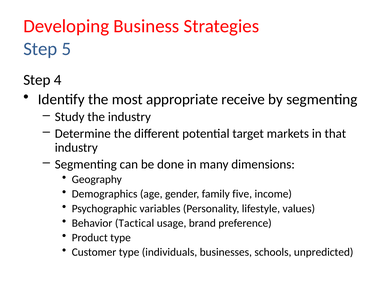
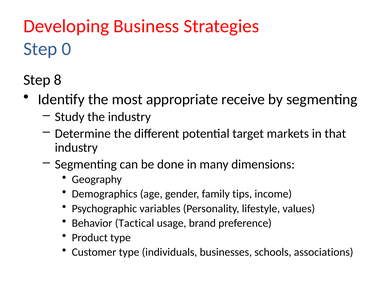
5: 5 -> 0
4: 4 -> 8
five: five -> tips
unpredicted: unpredicted -> associations
